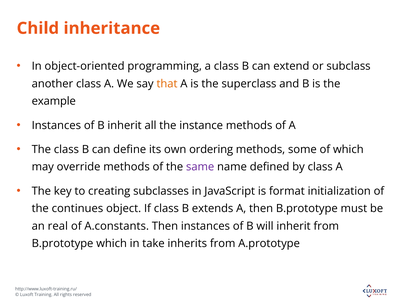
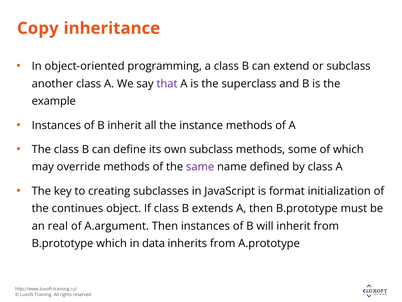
Child: Child -> Copy
that colour: orange -> purple
own ordering: ordering -> subclass
A.constants: A.constants -> A.argument
take: take -> data
